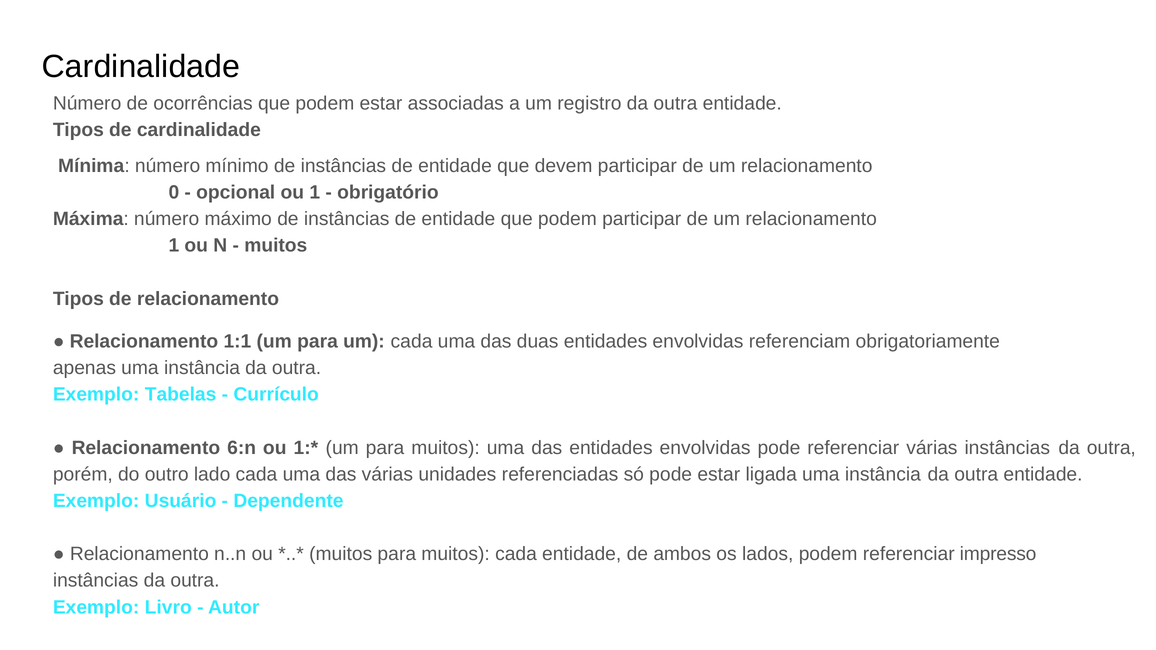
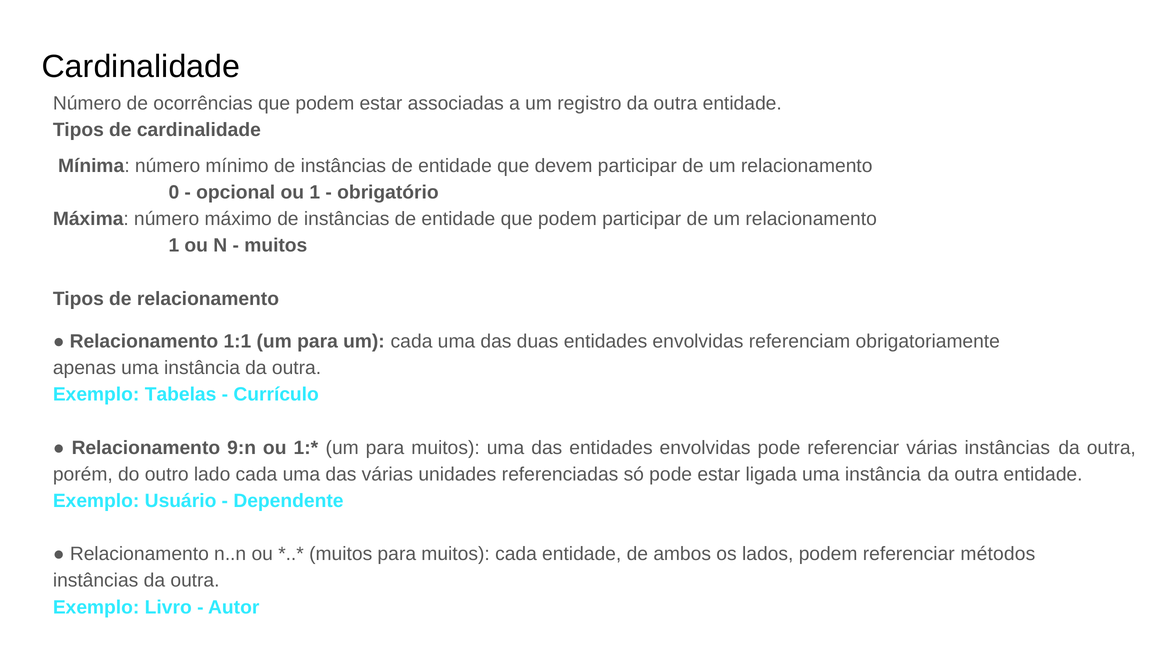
6:n: 6:n -> 9:n
impresso: impresso -> métodos
